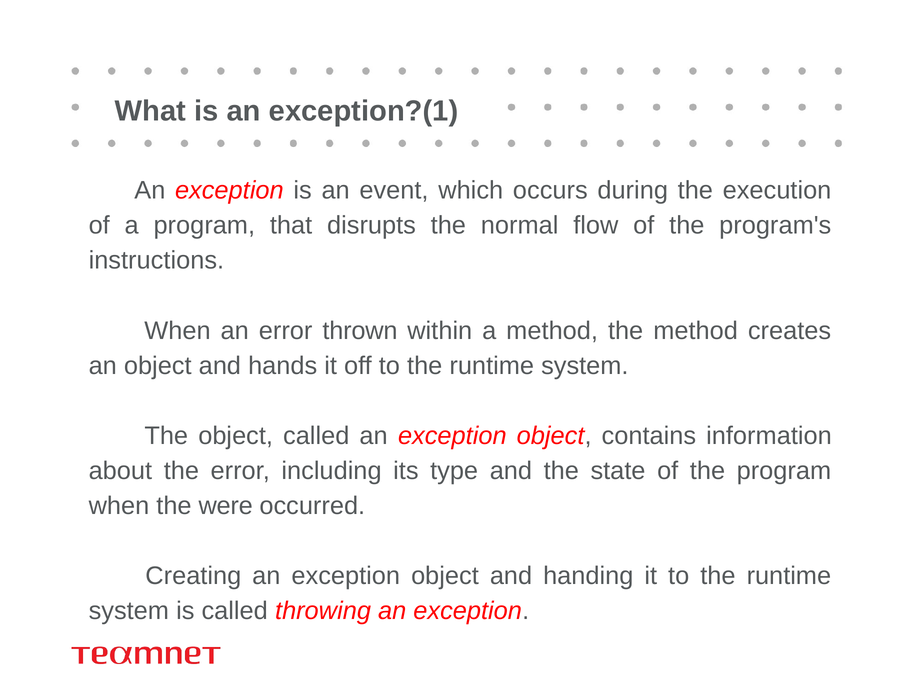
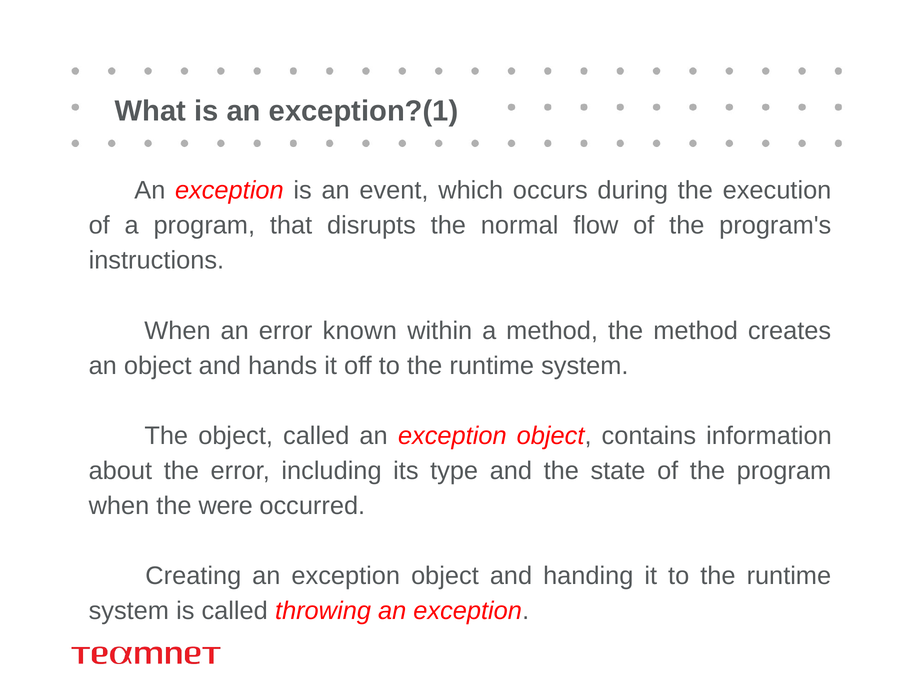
thrown: thrown -> known
